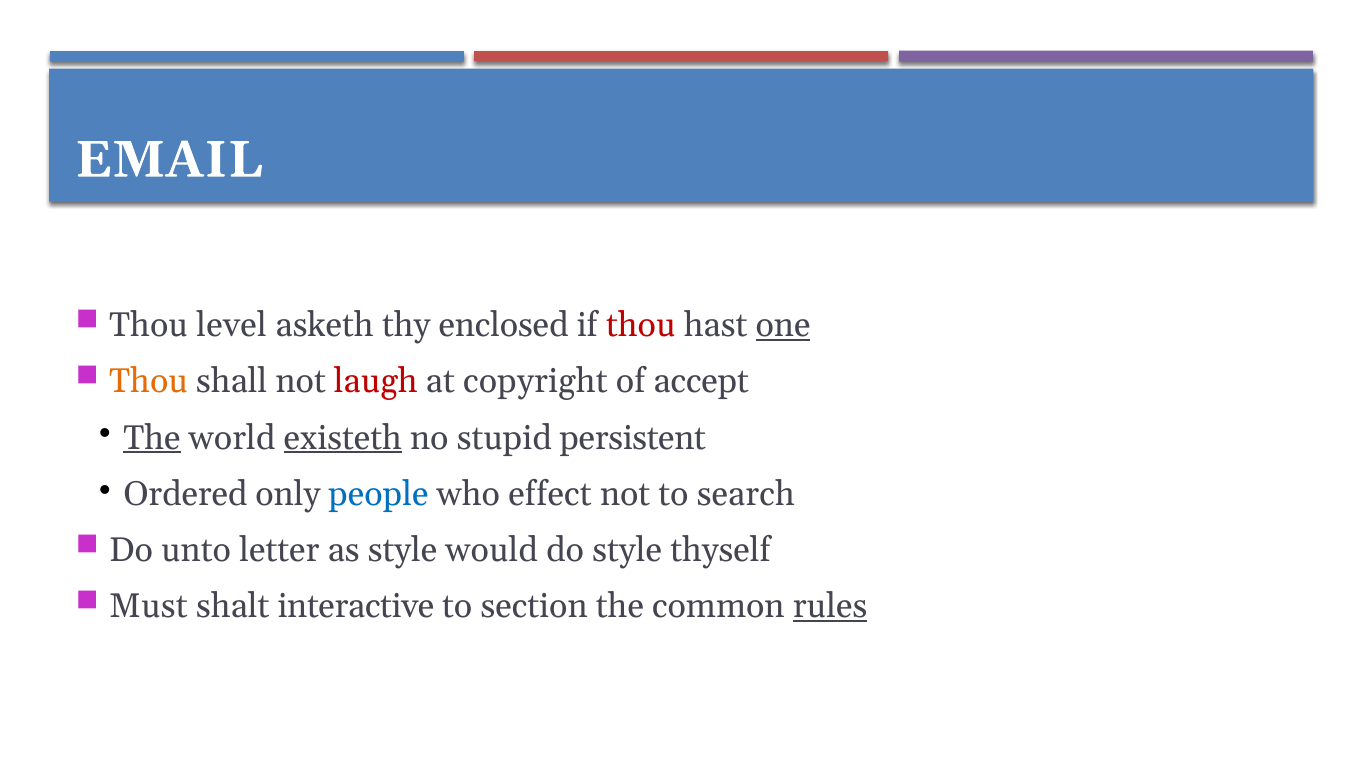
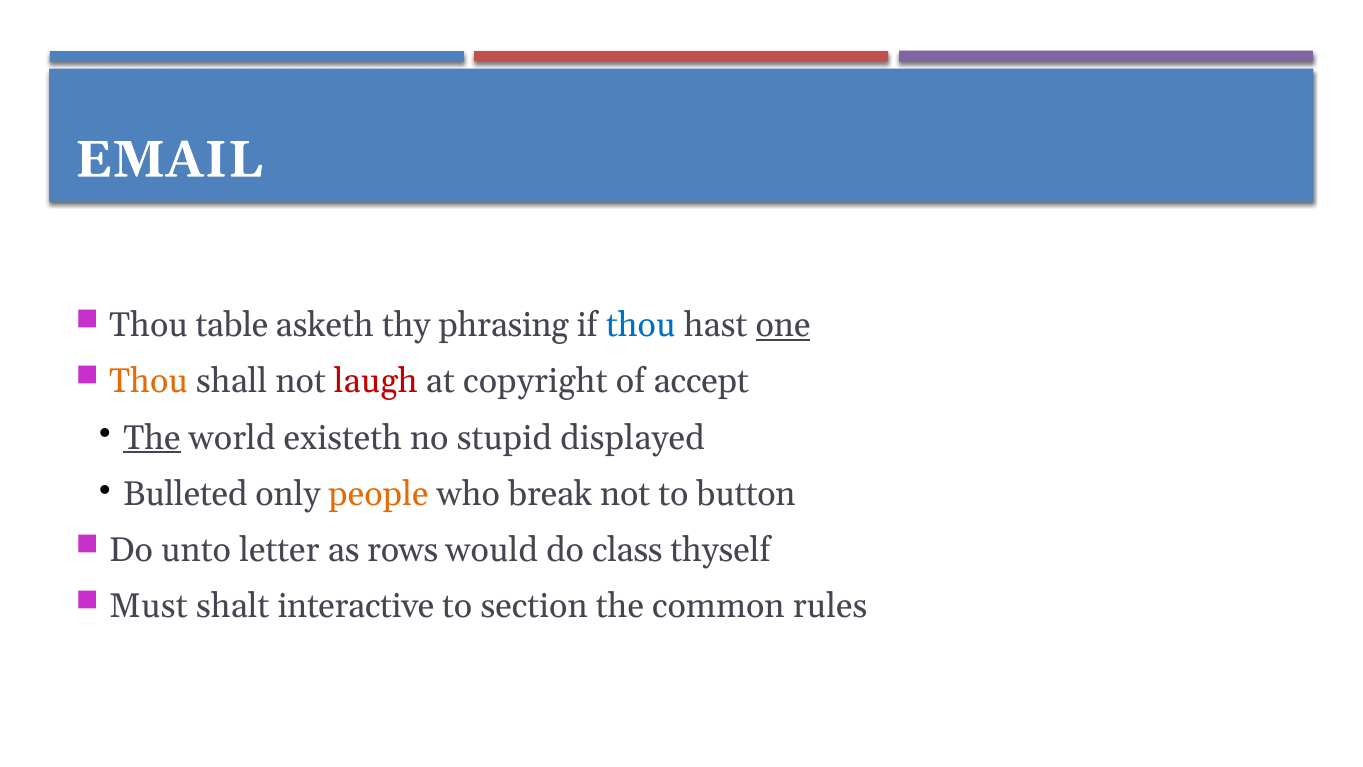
level: level -> table
enclosed: enclosed -> phrasing
thou at (641, 325) colour: red -> blue
existeth underline: present -> none
persistent: persistent -> displayed
Ordered: Ordered -> Bulleted
people colour: blue -> orange
effect: effect -> break
search: search -> button
as style: style -> rows
do style: style -> class
rules underline: present -> none
